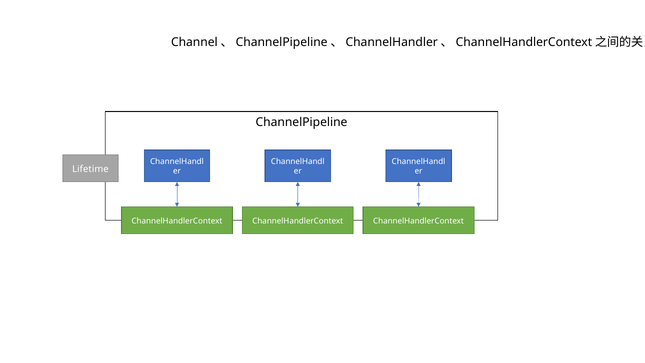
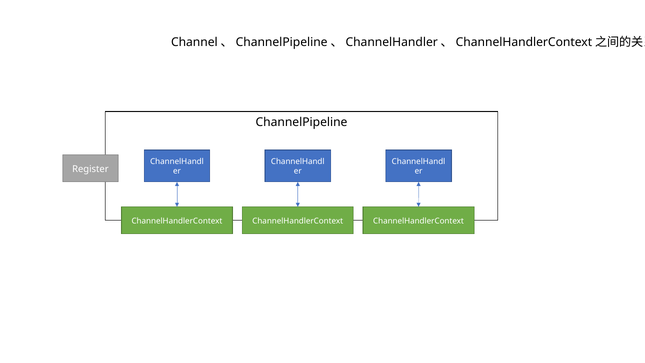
Lifetime: Lifetime -> Register
